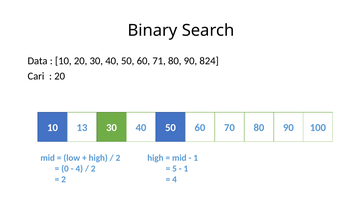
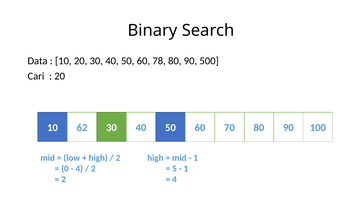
71: 71 -> 78
824: 824 -> 500
13: 13 -> 62
